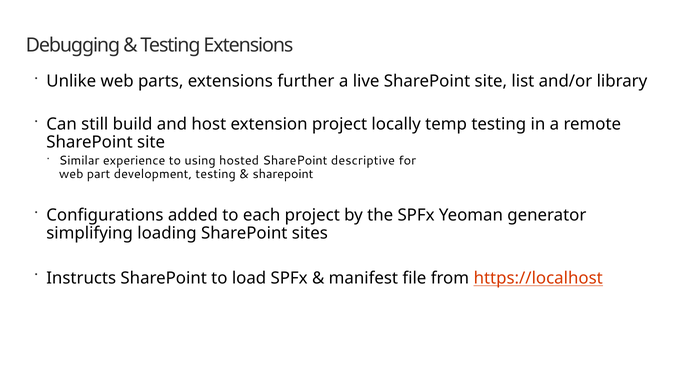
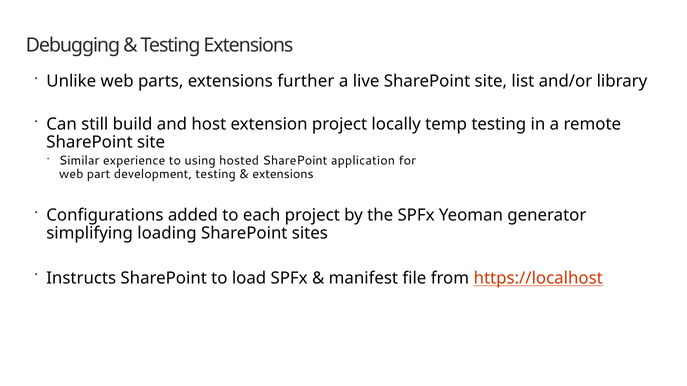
descriptive: descriptive -> application
sharepoint at (283, 174): sharepoint -> extensions
